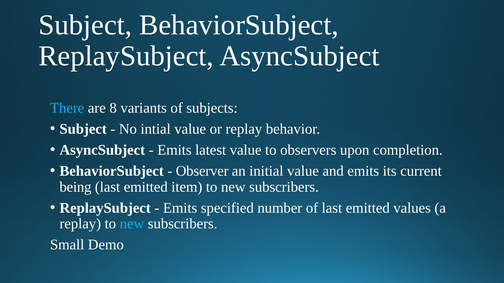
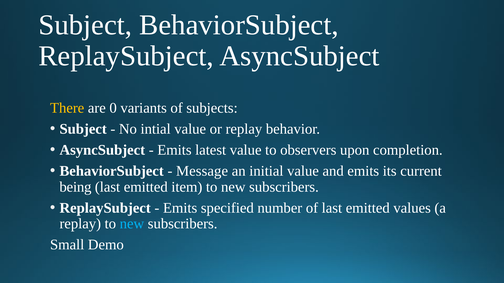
There colour: light blue -> yellow
8: 8 -> 0
Observer: Observer -> Message
